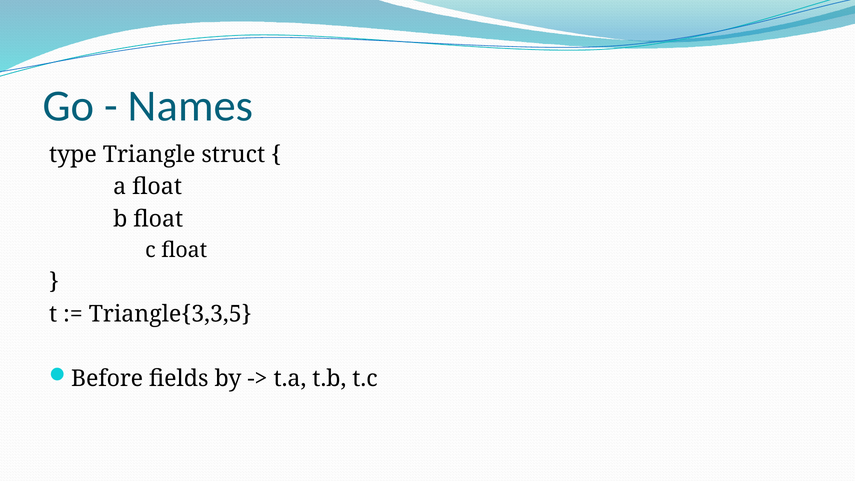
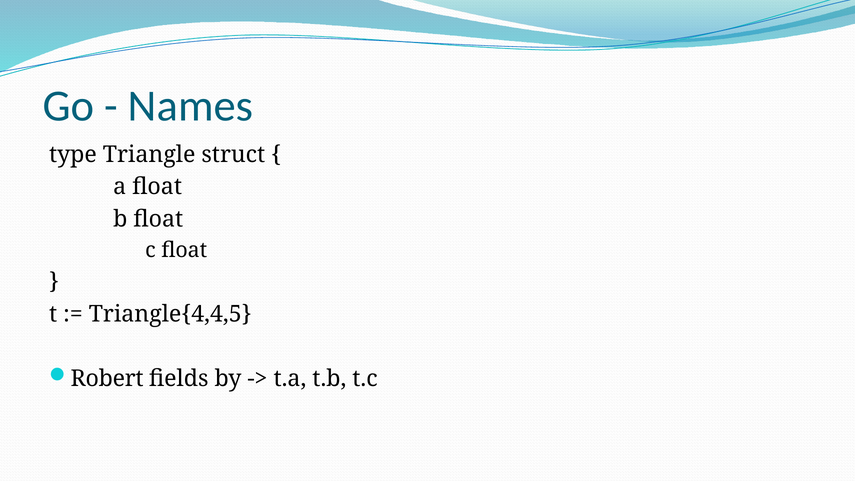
Triangle{3,3,5: Triangle{3,3,5 -> Triangle{4,4,5
Before: Before -> Robert
